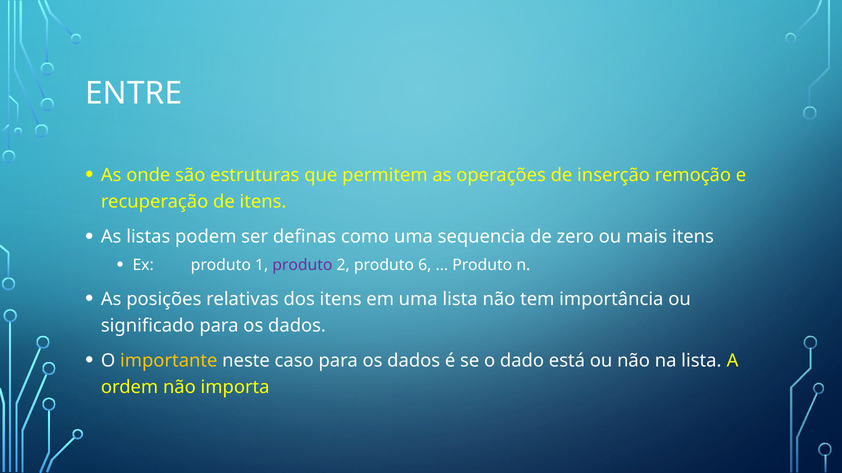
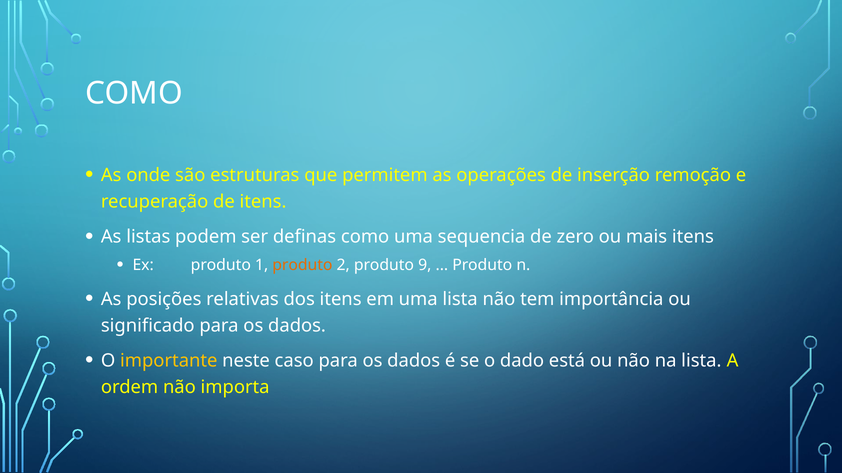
ENTRE at (134, 94): ENTRE -> COMO
produto at (302, 266) colour: purple -> orange
6: 6 -> 9
